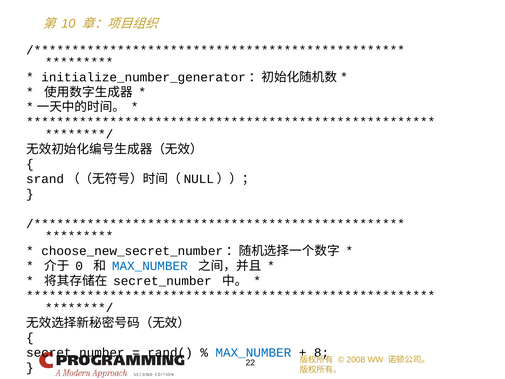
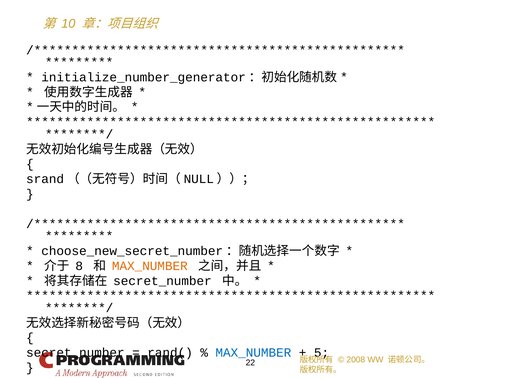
0: 0 -> 8
MAX_NUMBER at (150, 266) colour: blue -> orange
8: 8 -> 5
